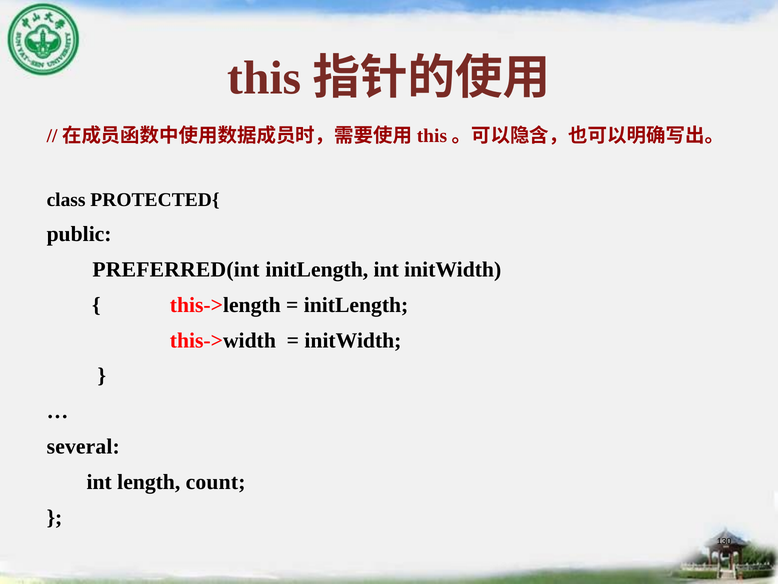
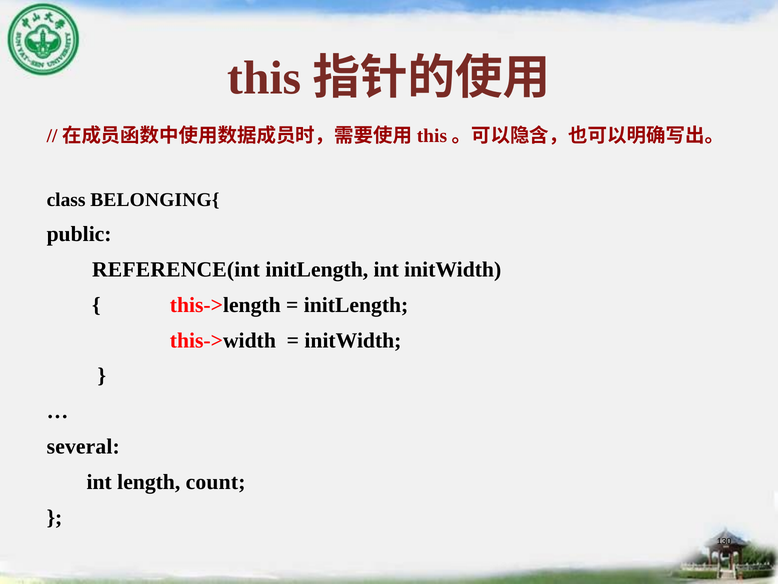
PROTECTED{: PROTECTED{ -> BELONGING{
PREFERRED(int: PREFERRED(int -> REFERENCE(int
